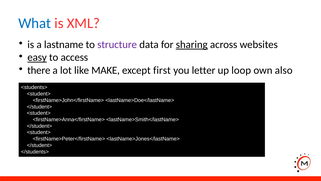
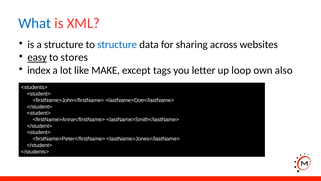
a lastname: lastname -> structure
structure at (117, 44) colour: purple -> blue
sharing underline: present -> none
access: access -> stores
there: there -> index
first: first -> tags
